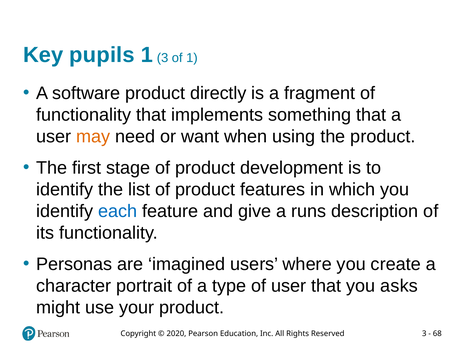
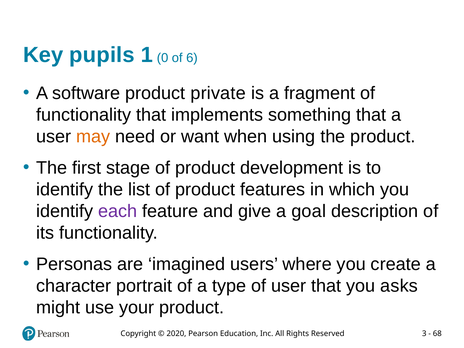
1 3: 3 -> 0
of 1: 1 -> 6
directly: directly -> private
each colour: blue -> purple
runs: runs -> goal
